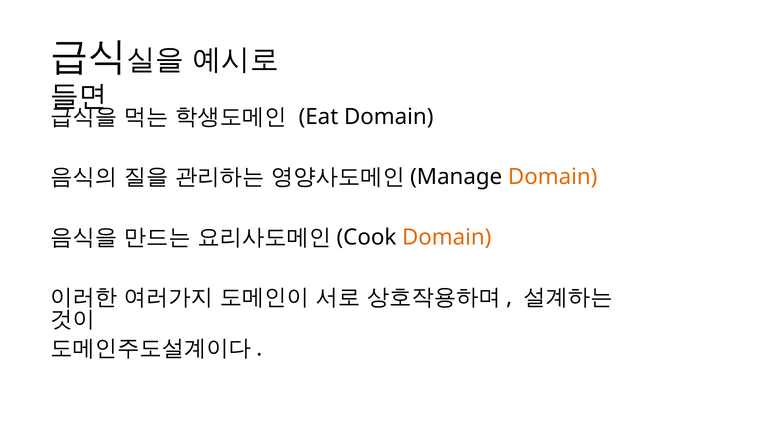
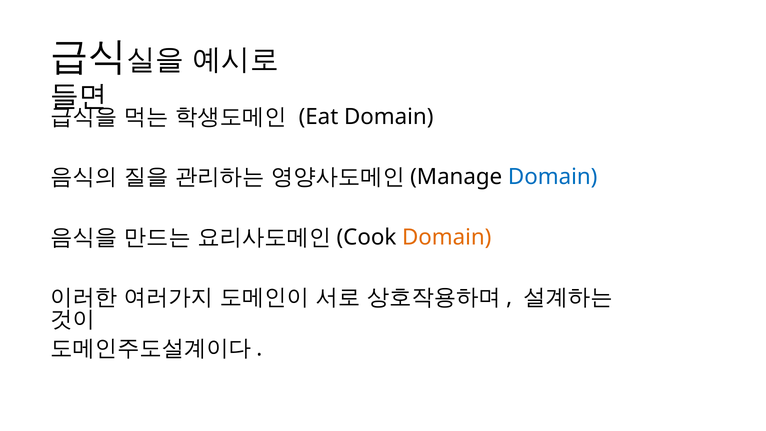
Domain at (553, 177) colour: orange -> blue
